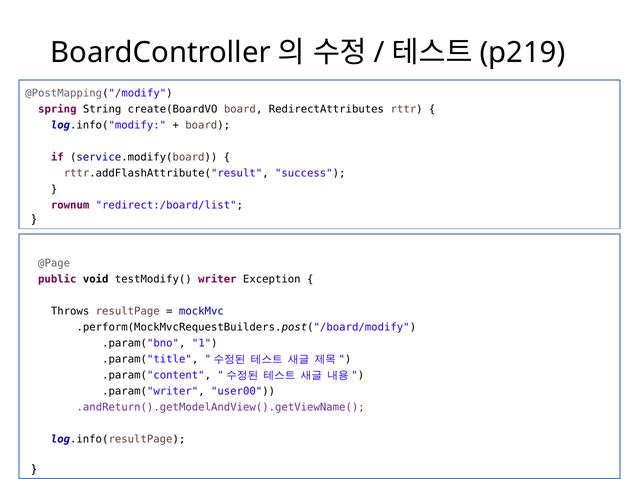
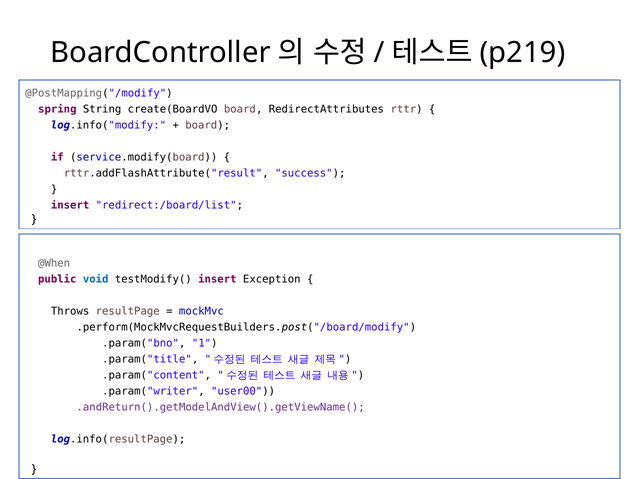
rownum at (70, 205): rownum -> insert
@Page: @Page -> @When
void colour: black -> blue
testModify( writer: writer -> insert
